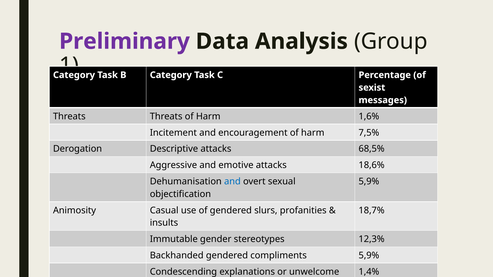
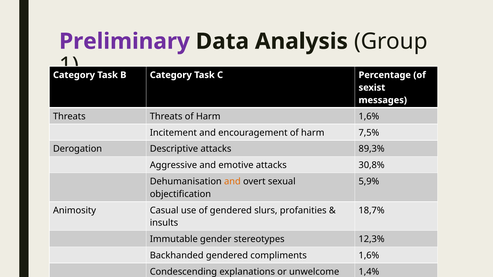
68,5%: 68,5% -> 89,3%
18,6%: 18,6% -> 30,8%
and at (232, 182) colour: blue -> orange
compliments 5,9%: 5,9% -> 1,6%
